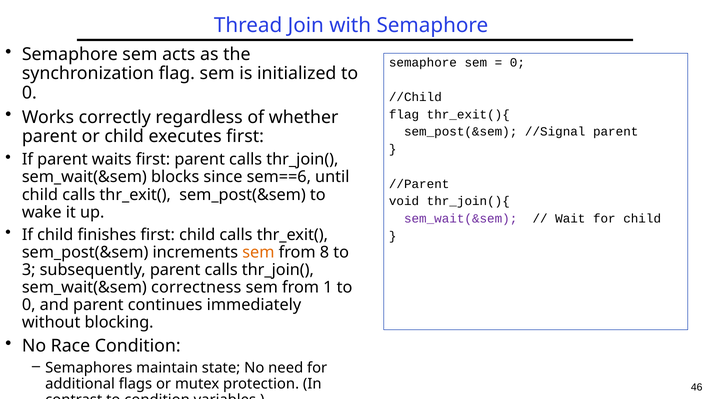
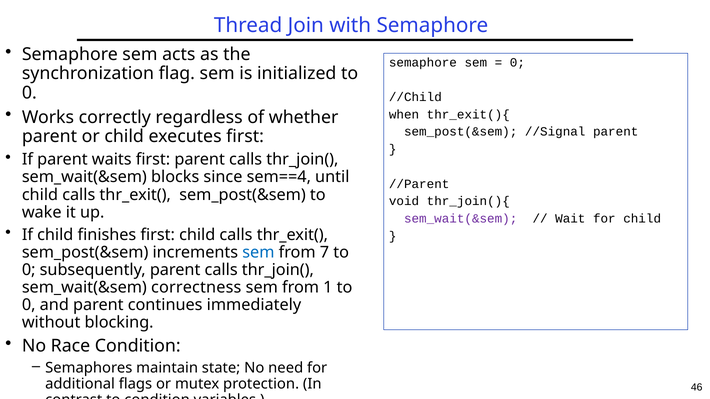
flag at (404, 115): flag -> when
sem==6: sem==6 -> sem==4
sem at (258, 252) colour: orange -> blue
8: 8 -> 7
3 at (29, 270): 3 -> 0
